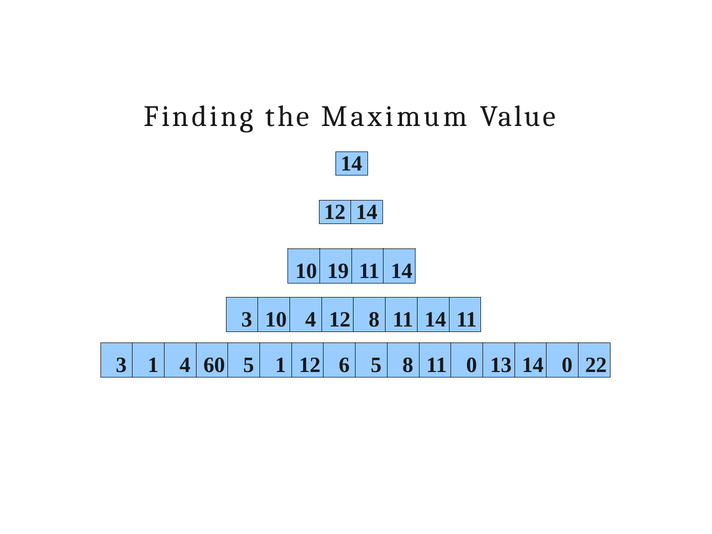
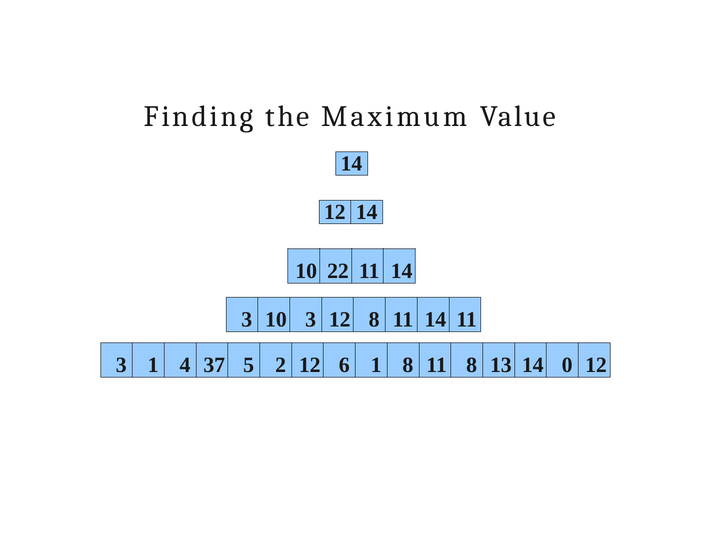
19: 19 -> 22
10 4: 4 -> 3
60: 60 -> 37
5 1: 1 -> 2
6 5: 5 -> 1
0 at (472, 365): 0 -> 8
0 22: 22 -> 12
